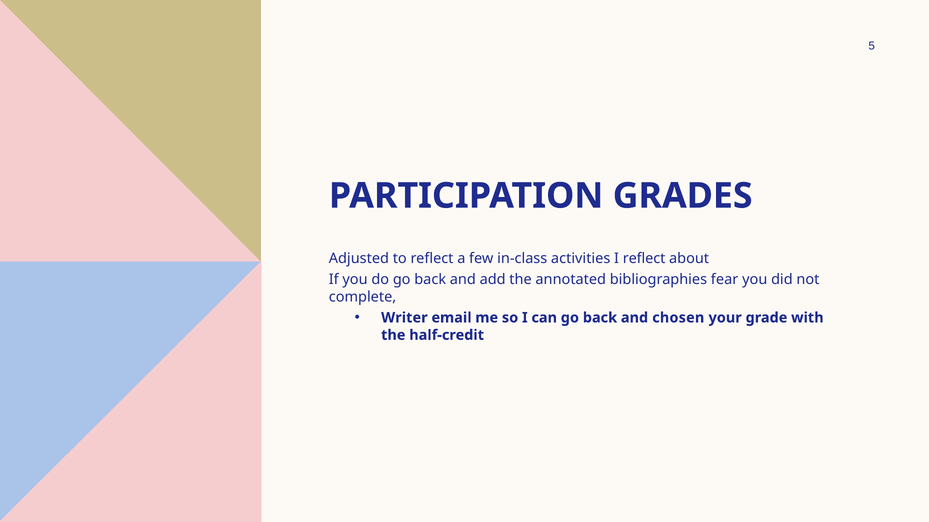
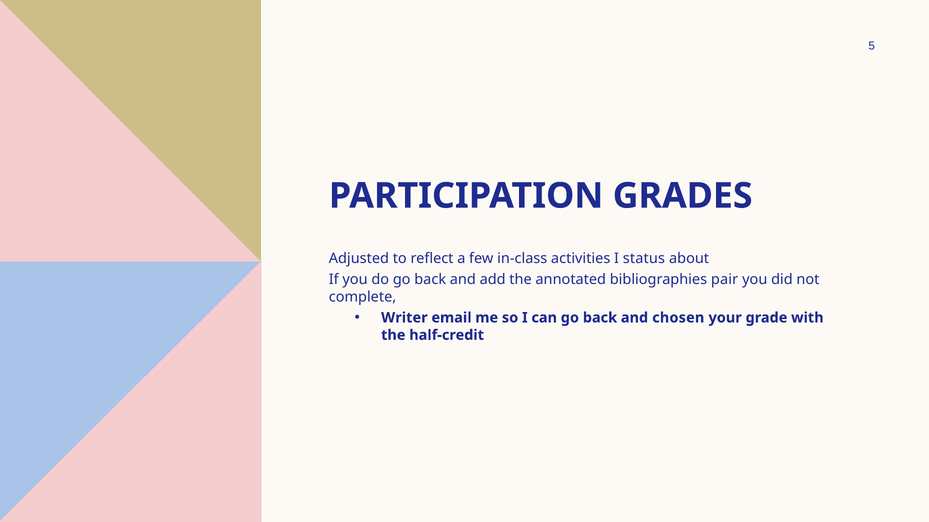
I reflect: reflect -> status
fear: fear -> pair
